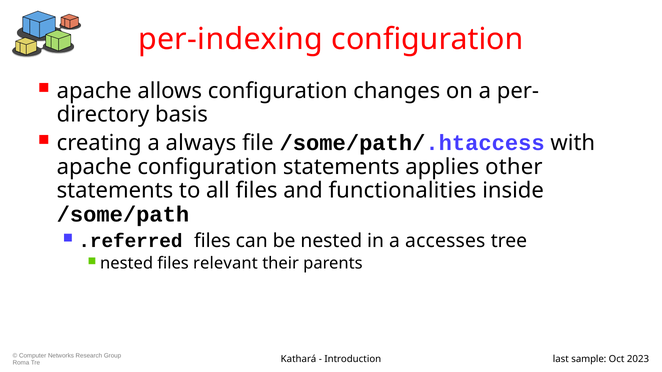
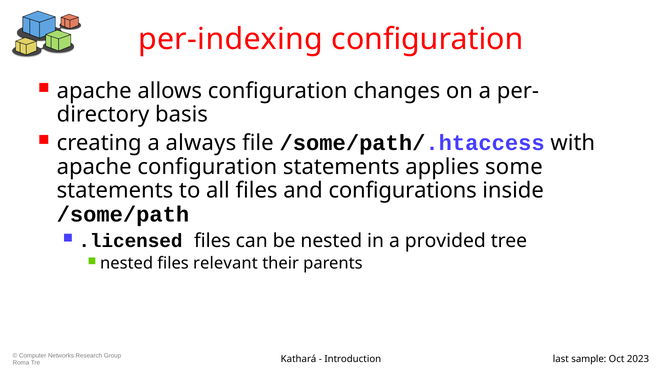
other: other -> some
functionalities: functionalities -> configurations
.referred: .referred -> .licensed
accesses: accesses -> provided
